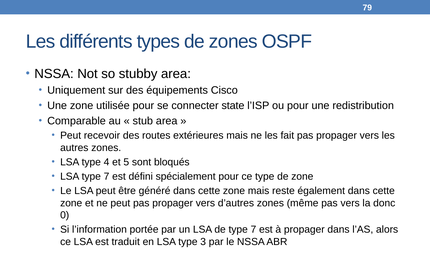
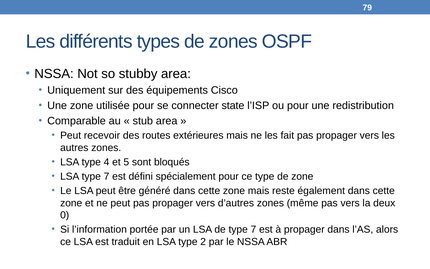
donc: donc -> deux
3: 3 -> 2
